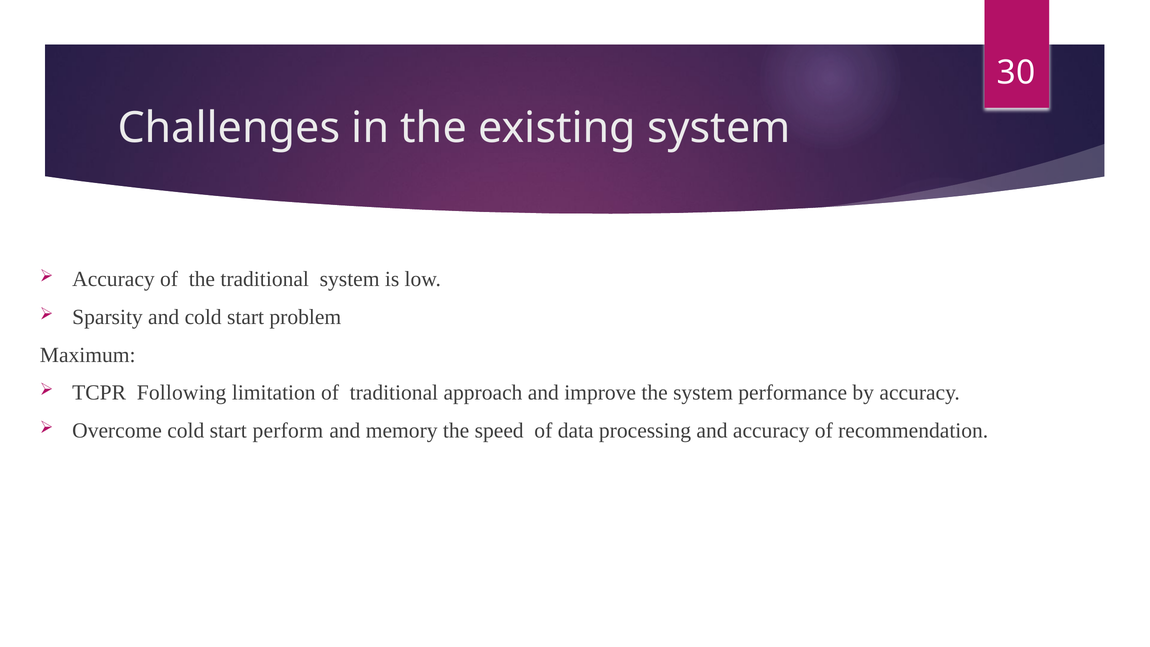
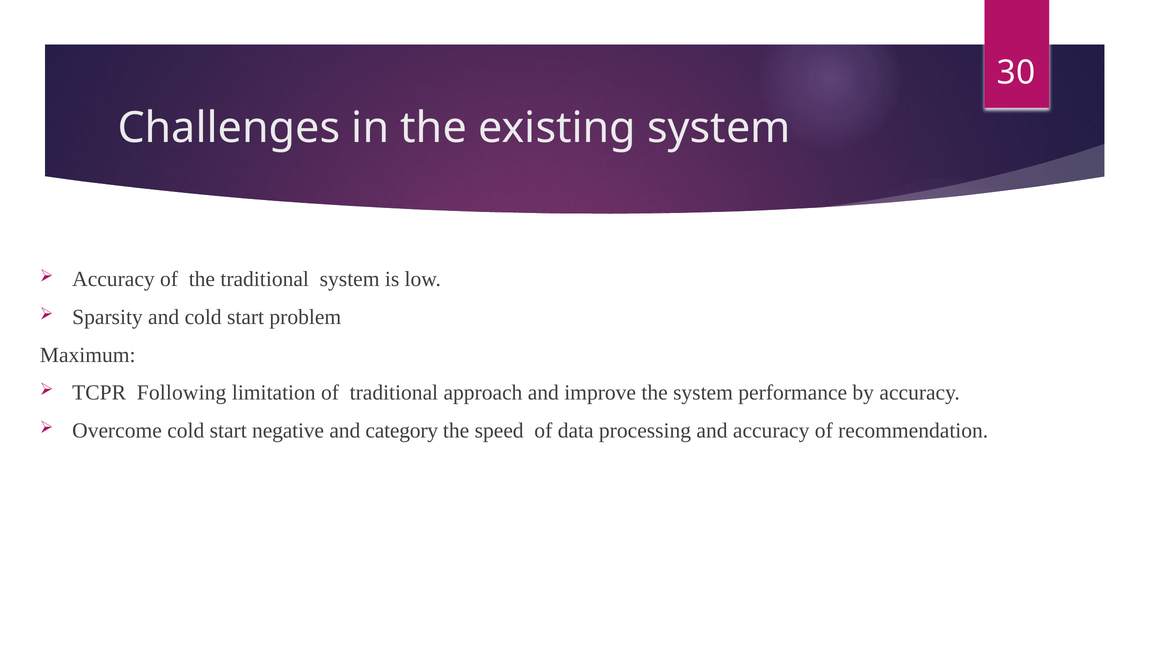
perform: perform -> negative
memory: memory -> category
